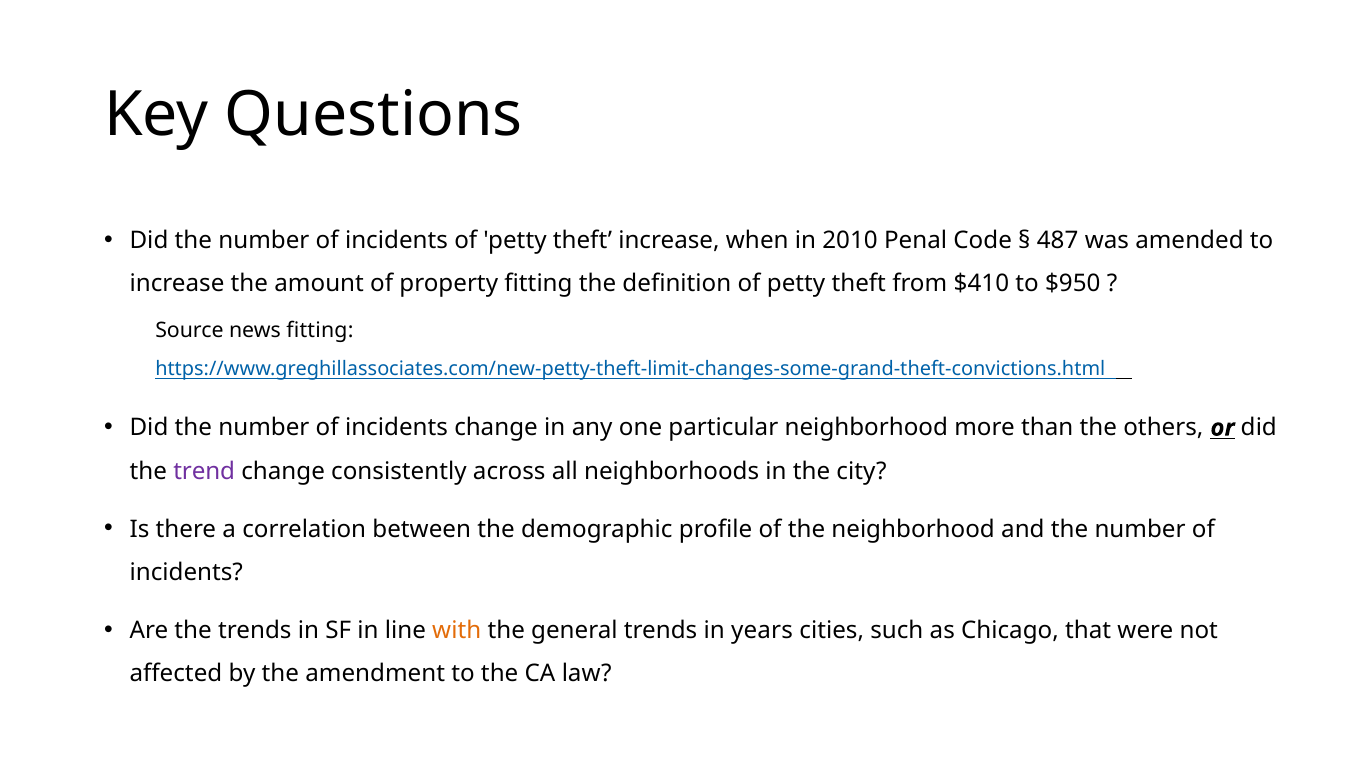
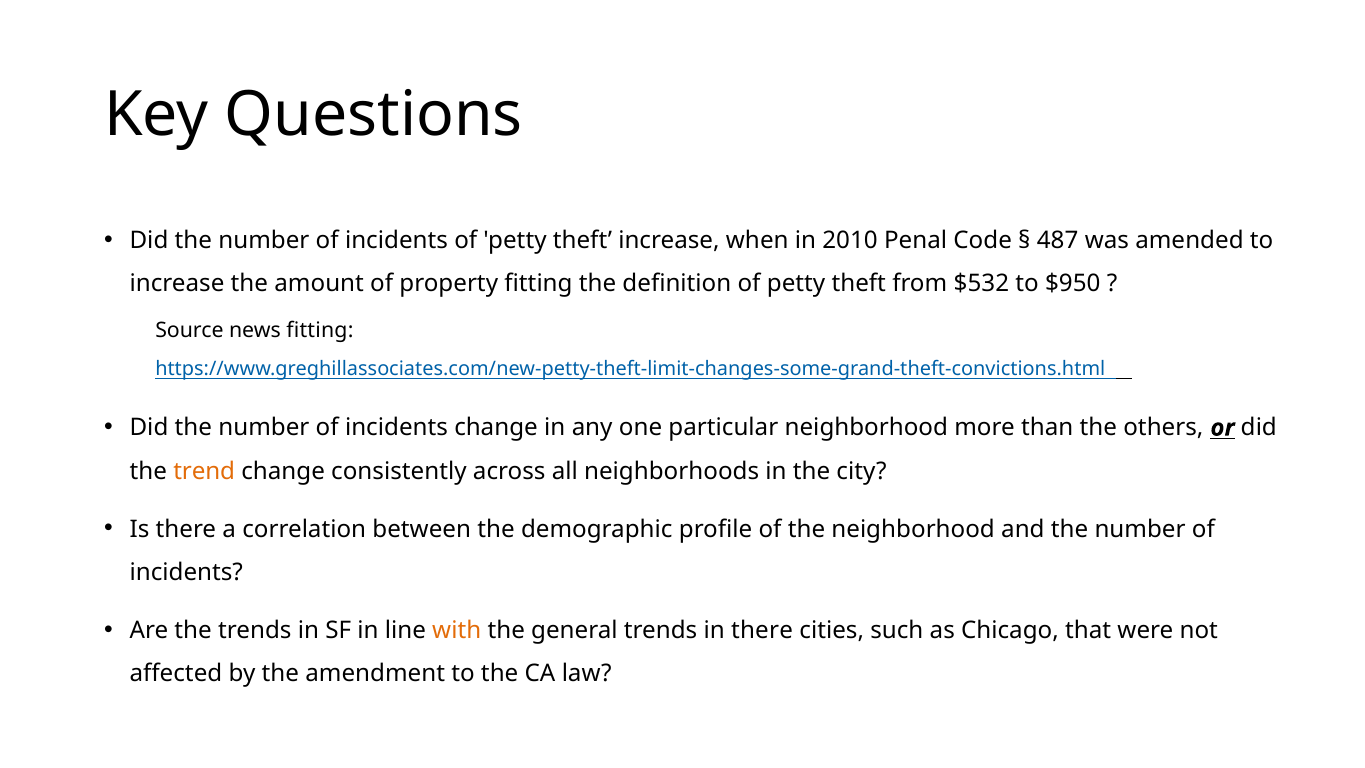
$410: $410 -> $532
trend colour: purple -> orange
in years: years -> there
